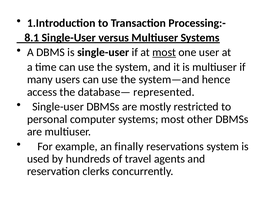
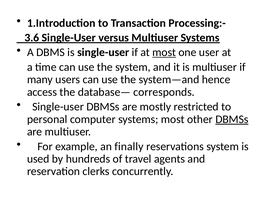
8.1: 8.1 -> 3.6
represented: represented -> corresponds
DBMSs at (232, 119) underline: none -> present
